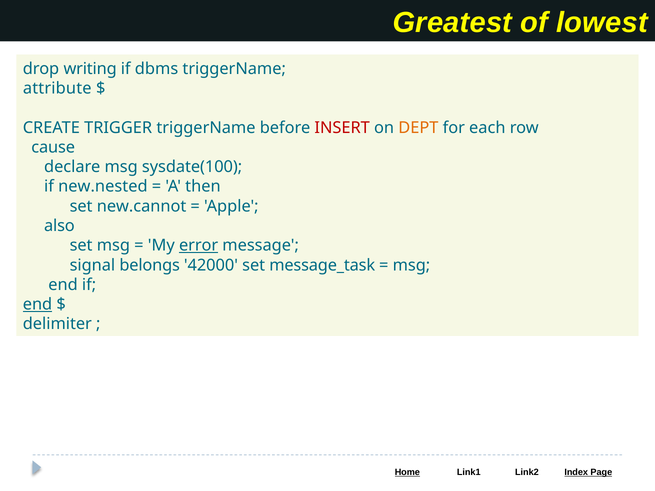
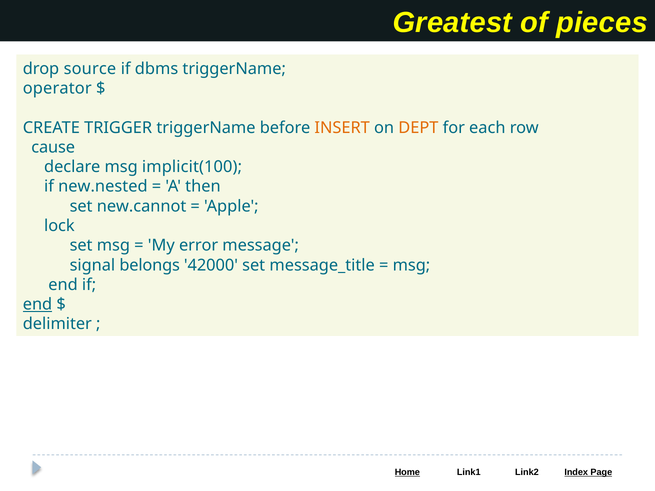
lowest: lowest -> pieces
writing: writing -> source
attribute: attribute -> operator
INSERT colour: red -> orange
sysdate(100: sysdate(100 -> implicit(100
also: also -> lock
error underline: present -> none
message_task: message_task -> message_title
